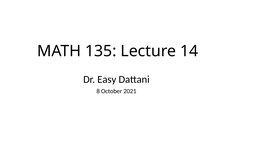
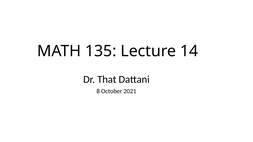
Easy: Easy -> That
